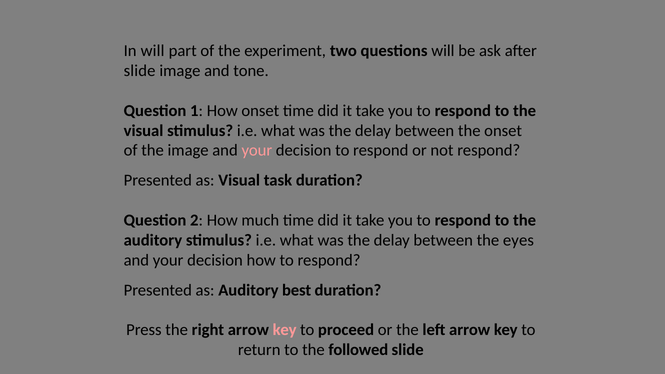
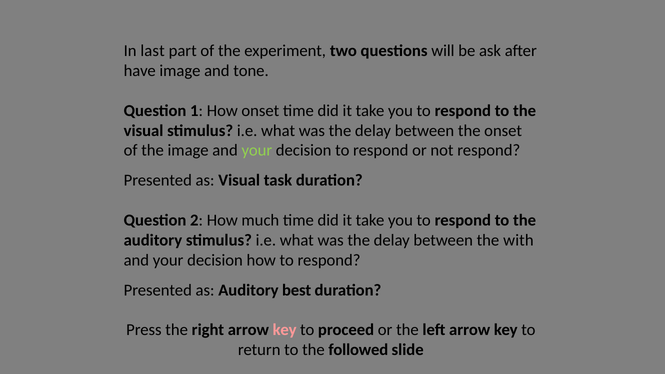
In will: will -> last
slide at (140, 71): slide -> have
your at (257, 150) colour: pink -> light green
eyes: eyes -> with
